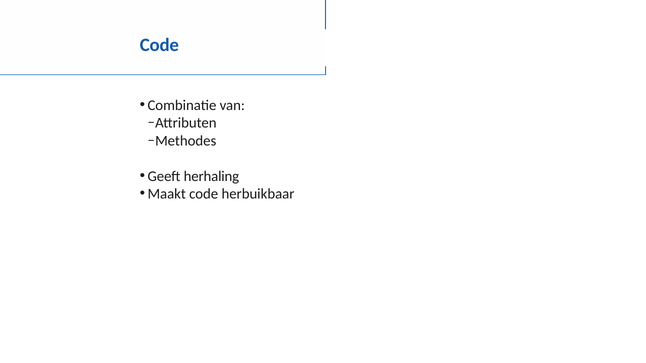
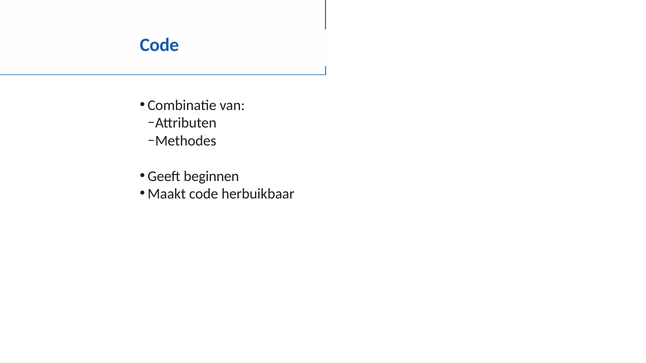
herhaling: herhaling -> beginnen
